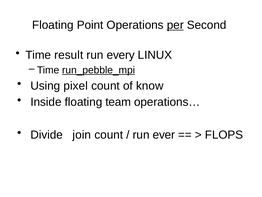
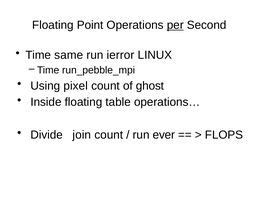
result: result -> same
every: every -> ierror
run_pebble_mpi underline: present -> none
know: know -> ghost
team: team -> table
